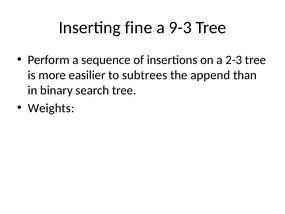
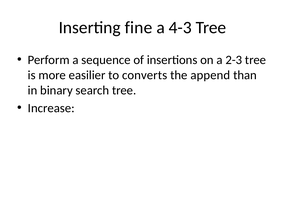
9-3: 9-3 -> 4-3
subtrees: subtrees -> converts
Weights: Weights -> Increase
